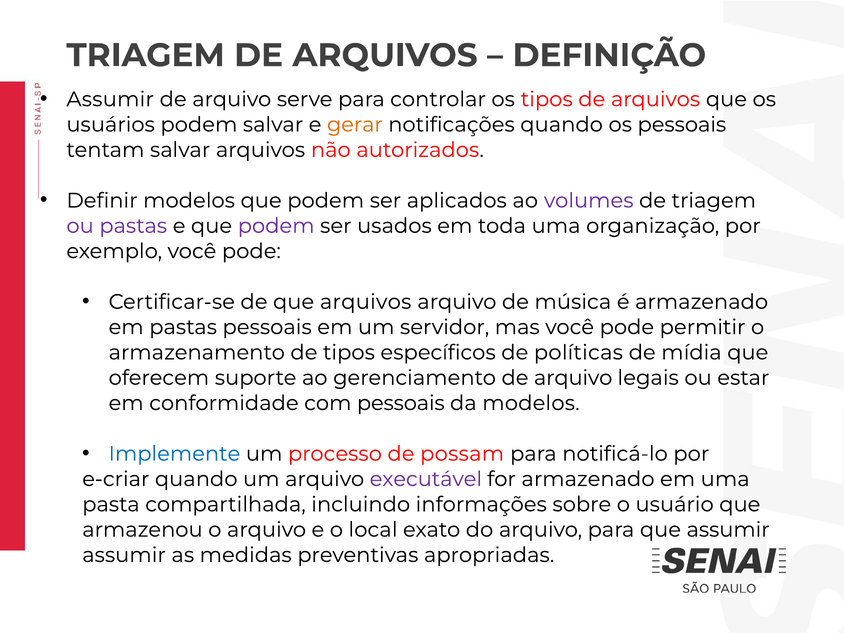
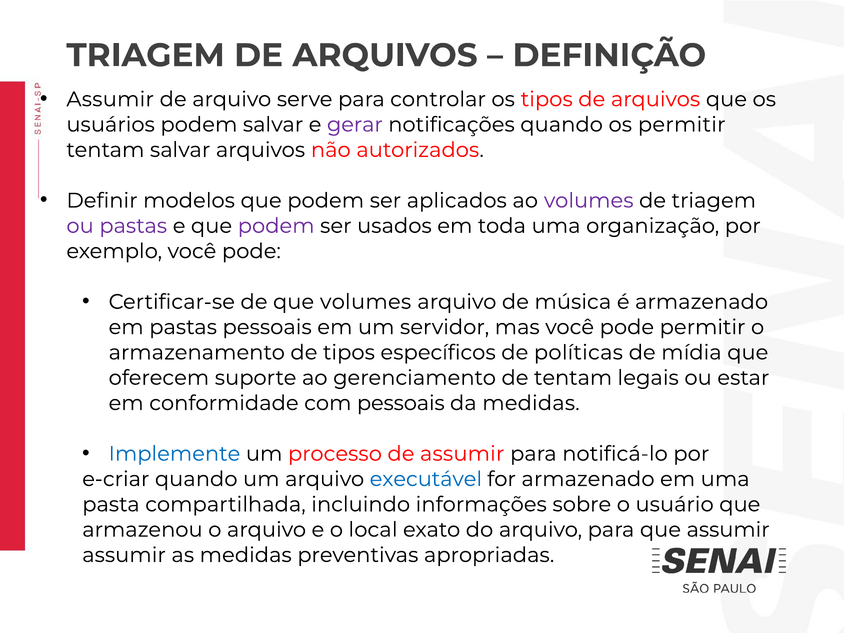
gerar colour: orange -> purple
os pessoais: pessoais -> permitir
que arquivos: arquivos -> volumes
gerenciamento de arquivo: arquivo -> tentam
da modelos: modelos -> medidas
de possam: possam -> assumir
executável colour: purple -> blue
